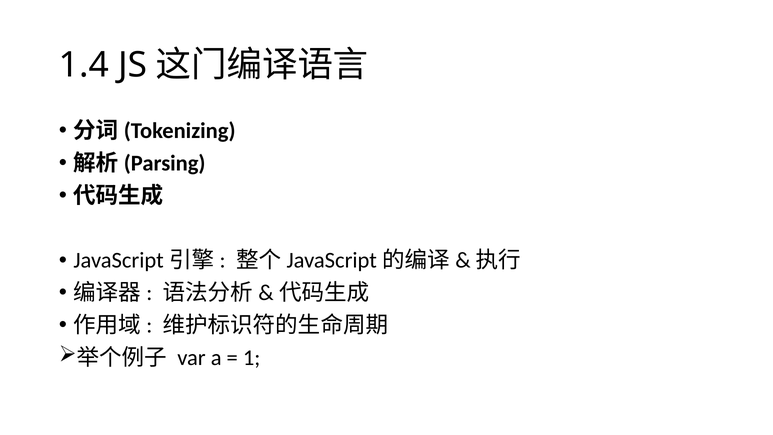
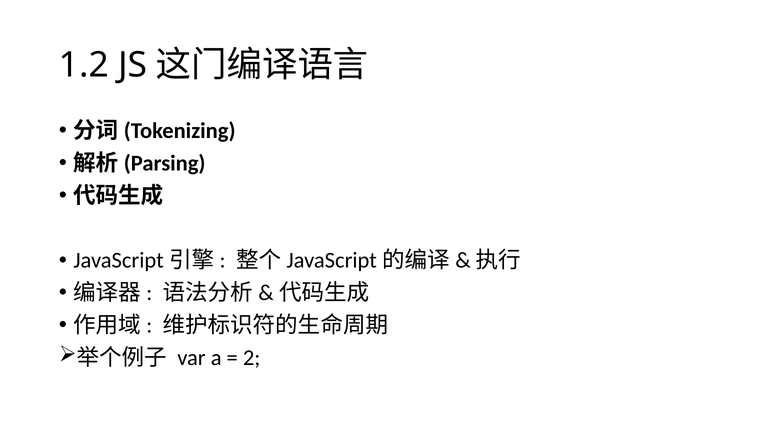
1.4: 1.4 -> 1.2
1: 1 -> 2
